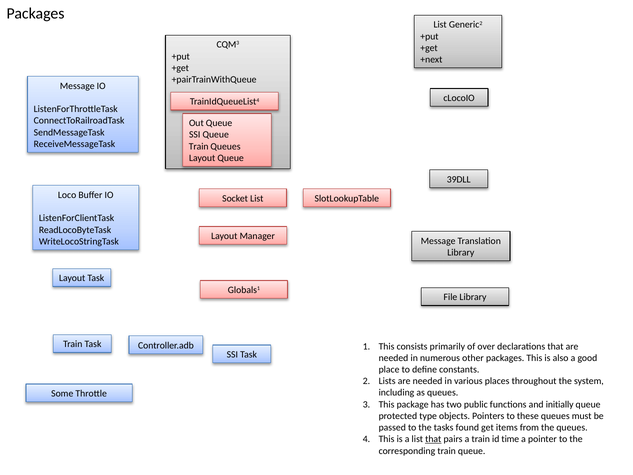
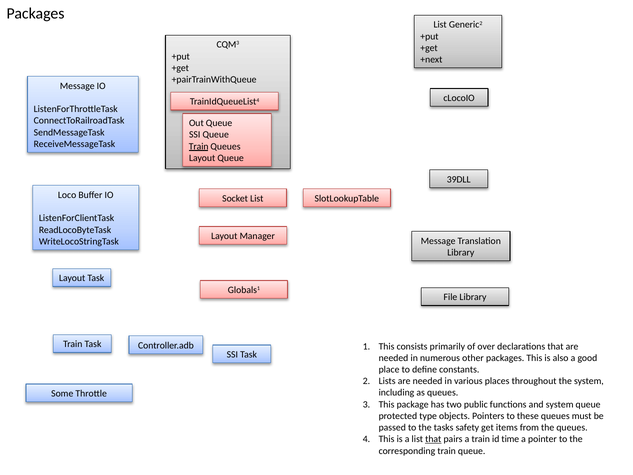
Train at (199, 146) underline: none -> present
and initially: initially -> system
found: found -> safety
